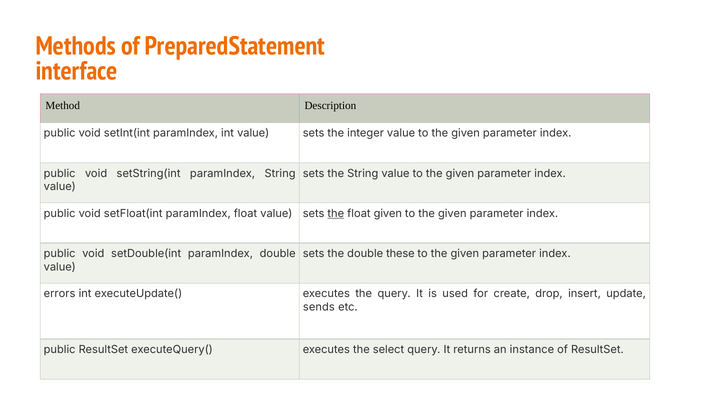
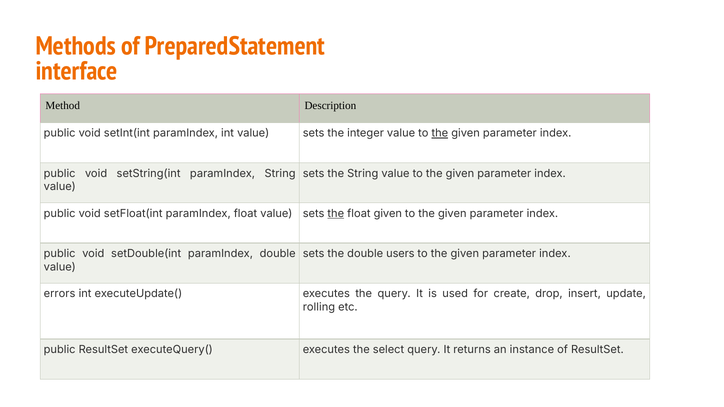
the at (440, 133) underline: none -> present
these: these -> users
sends: sends -> rolling
